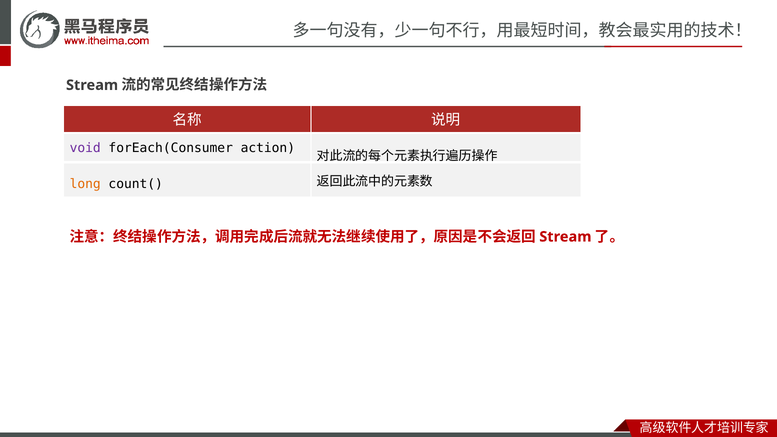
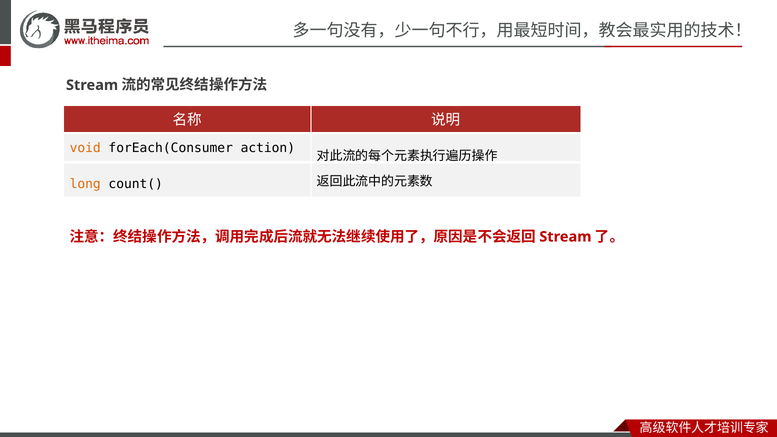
void colour: purple -> orange
